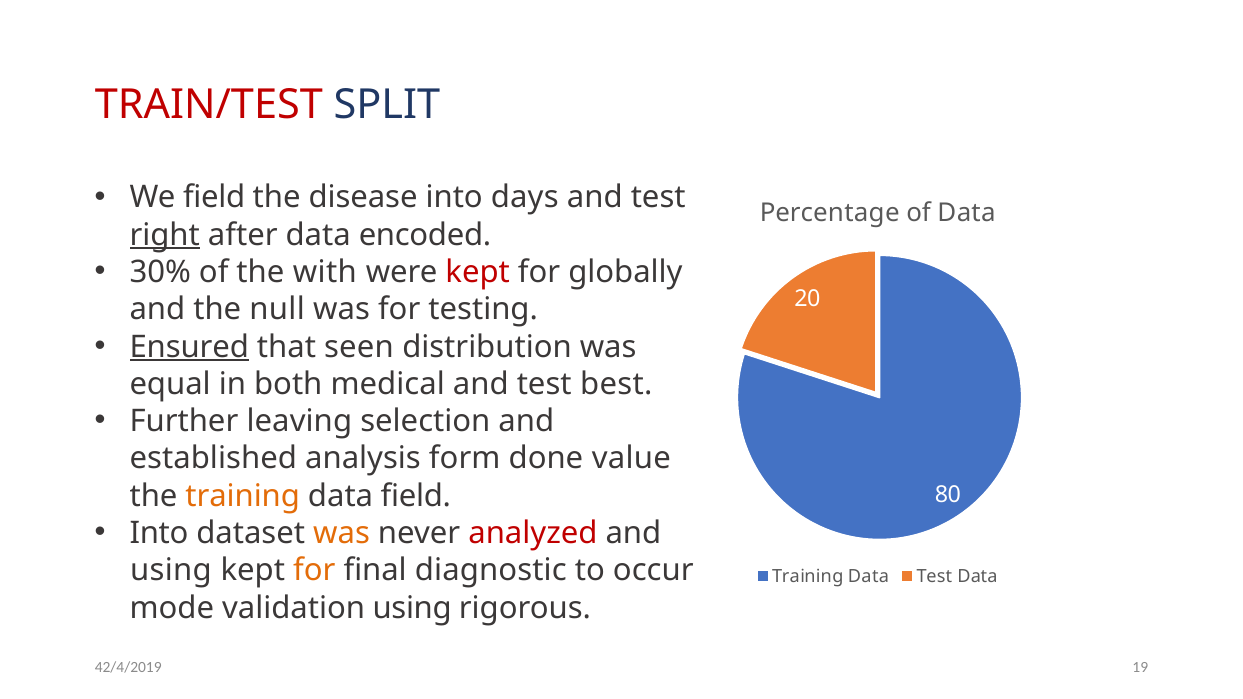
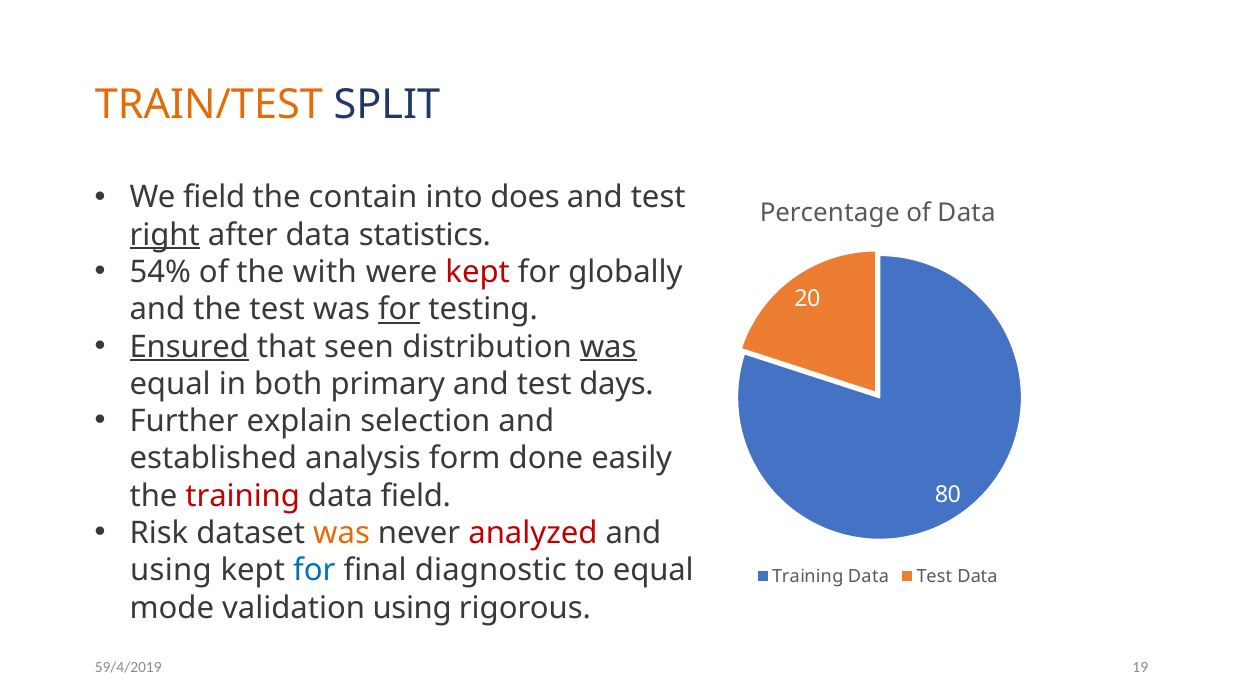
TRAIN/TEST colour: red -> orange
disease: disease -> contain
days: days -> does
encoded: encoded -> statistics
30%: 30% -> 54%
the null: null -> test
for at (399, 310) underline: none -> present
was at (608, 347) underline: none -> present
medical: medical -> primary
best: best -> days
leaving: leaving -> explain
value: value -> easily
training at (243, 496) colour: orange -> red
Into at (159, 533): Into -> Risk
for at (314, 571) colour: orange -> blue
to occur: occur -> equal
42/4/2019: 42/4/2019 -> 59/4/2019
